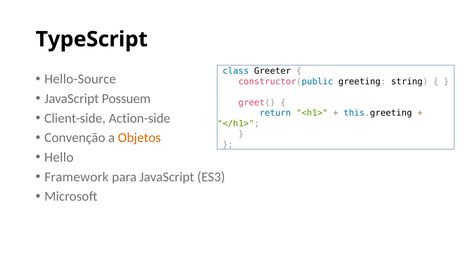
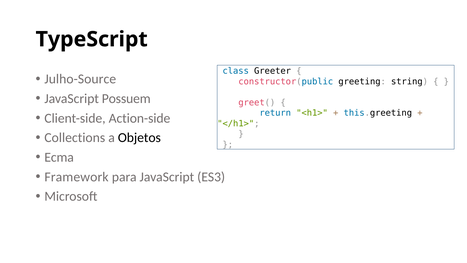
Hello-Source: Hello-Source -> Julho-Source
Convenção: Convenção -> Collections
Objetos colour: orange -> black
Hello: Hello -> Ecma
